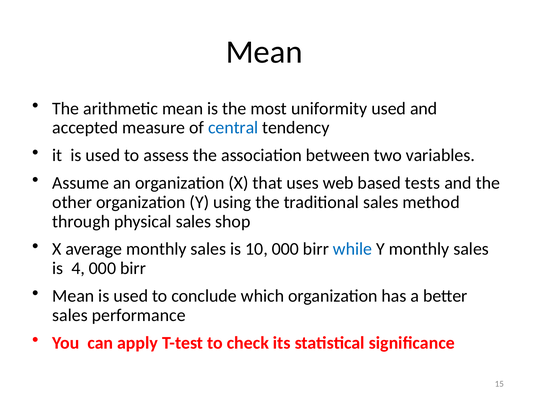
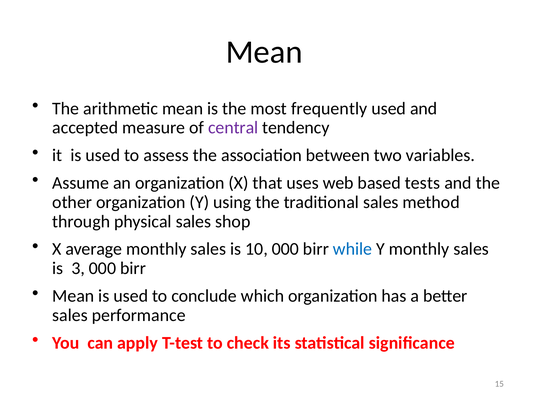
uniformity: uniformity -> frequently
central colour: blue -> purple
4: 4 -> 3
